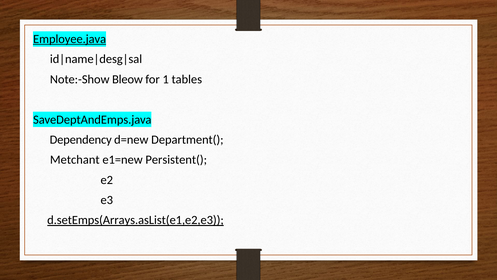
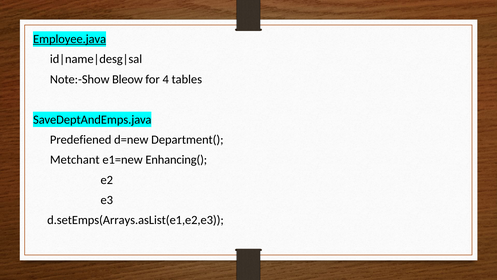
1: 1 -> 4
Dependency: Dependency -> Predefiened
Persistent(: Persistent( -> Enhancing(
d.setEmps(Arrays.asList(e1,e2,e3 underline: present -> none
